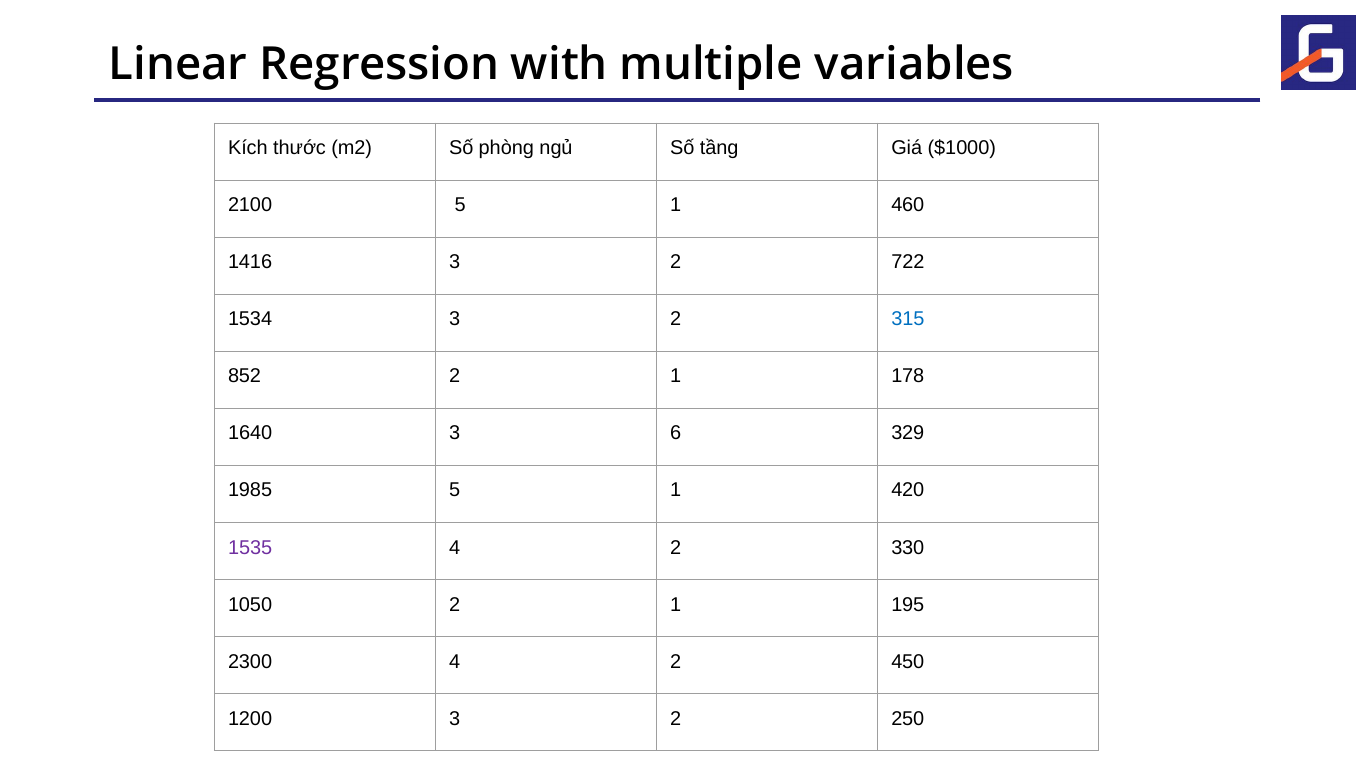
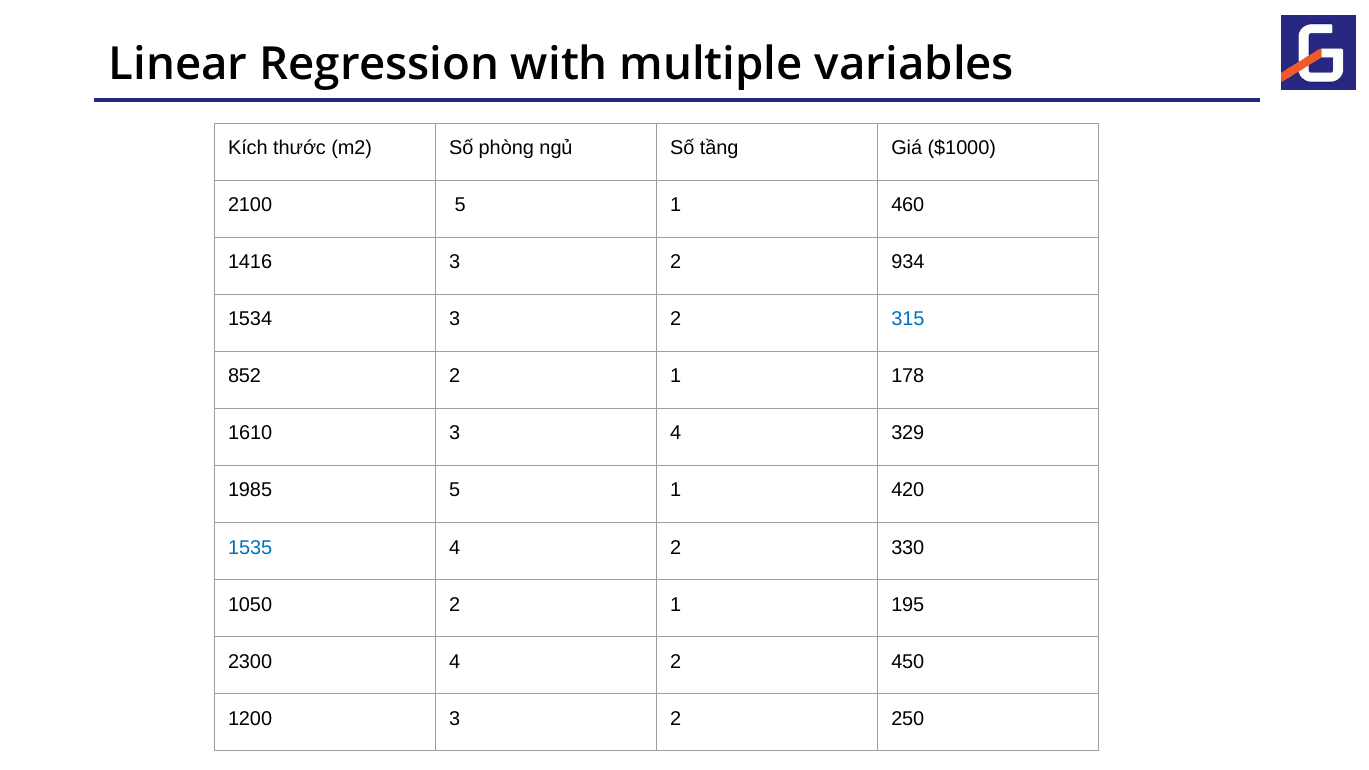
722: 722 -> 934
1640: 1640 -> 1610
3 6: 6 -> 4
1535 colour: purple -> blue
